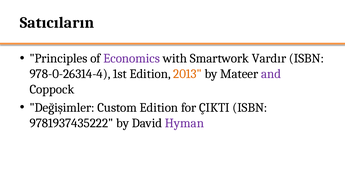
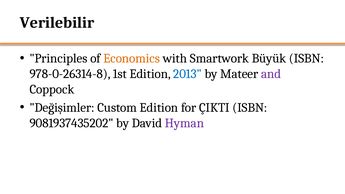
Satıcıların: Satıcıların -> Verilebilir
Economics colour: purple -> orange
Vardır: Vardır -> Büyük
978-0-26314-4: 978-0-26314-4 -> 978-0-26314-8
2013 colour: orange -> blue
9781937435222: 9781937435222 -> 9081937435202
